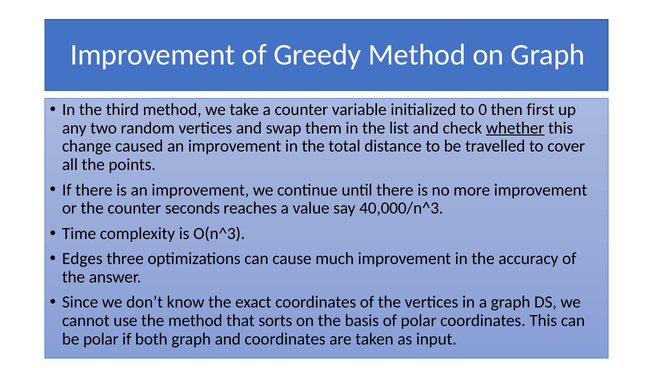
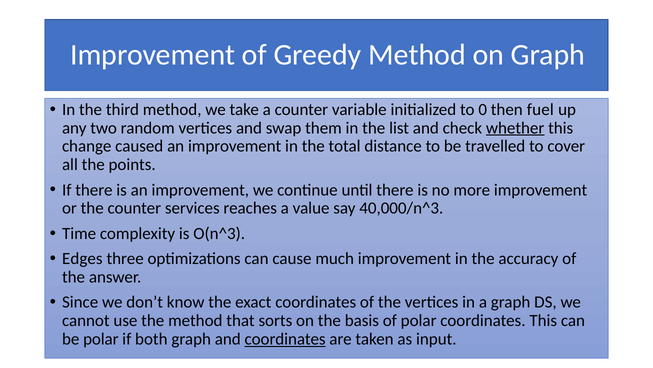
first: first -> fuel
seconds: seconds -> services
coordinates at (285, 338) underline: none -> present
